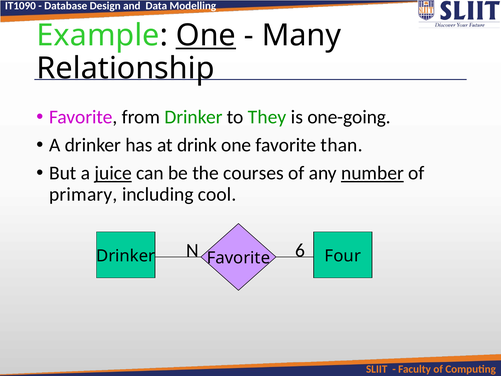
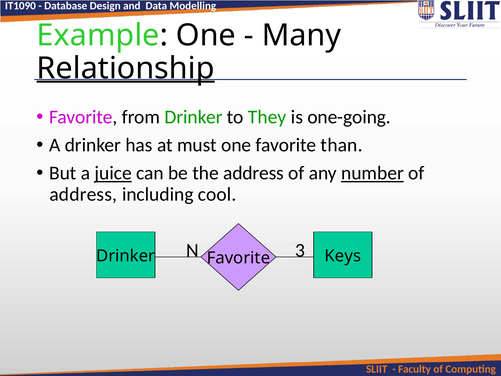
One at (206, 35) underline: present -> none
Relationship underline: none -> present
drink: drink -> must
the courses: courses -> address
primary at (83, 194): primary -> address
6: 6 -> 3
Four: Four -> Keys
